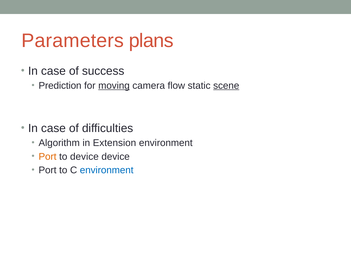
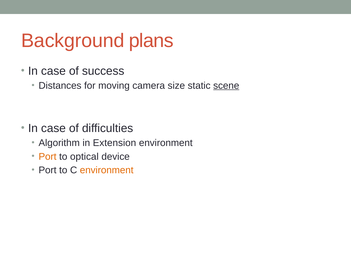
Parameters: Parameters -> Background
Prediction: Prediction -> Distances
moving underline: present -> none
flow: flow -> size
to device: device -> optical
environment at (107, 170) colour: blue -> orange
